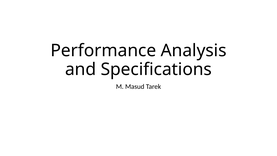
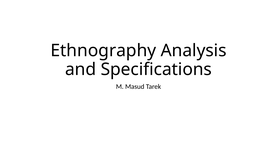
Performance: Performance -> Ethnography
